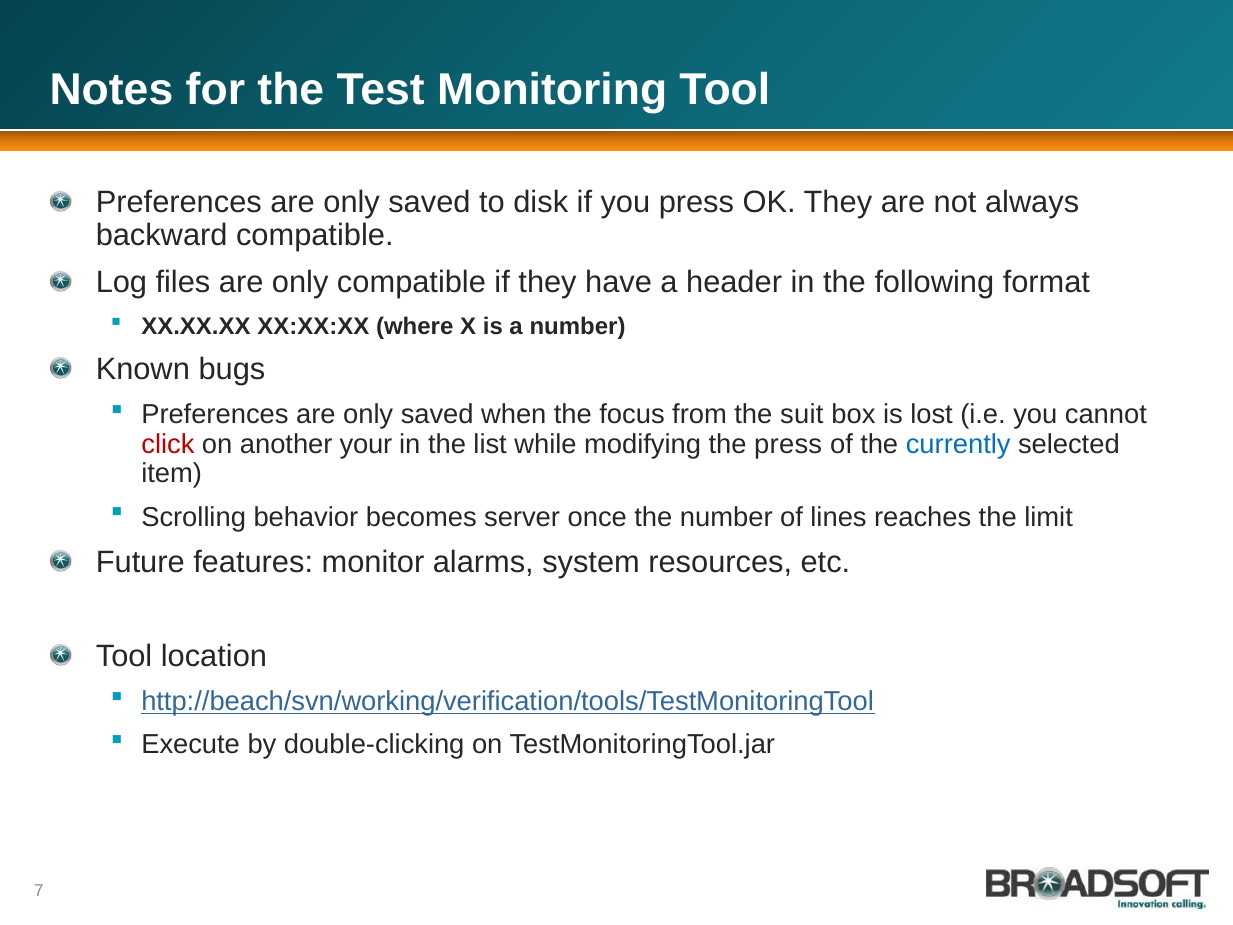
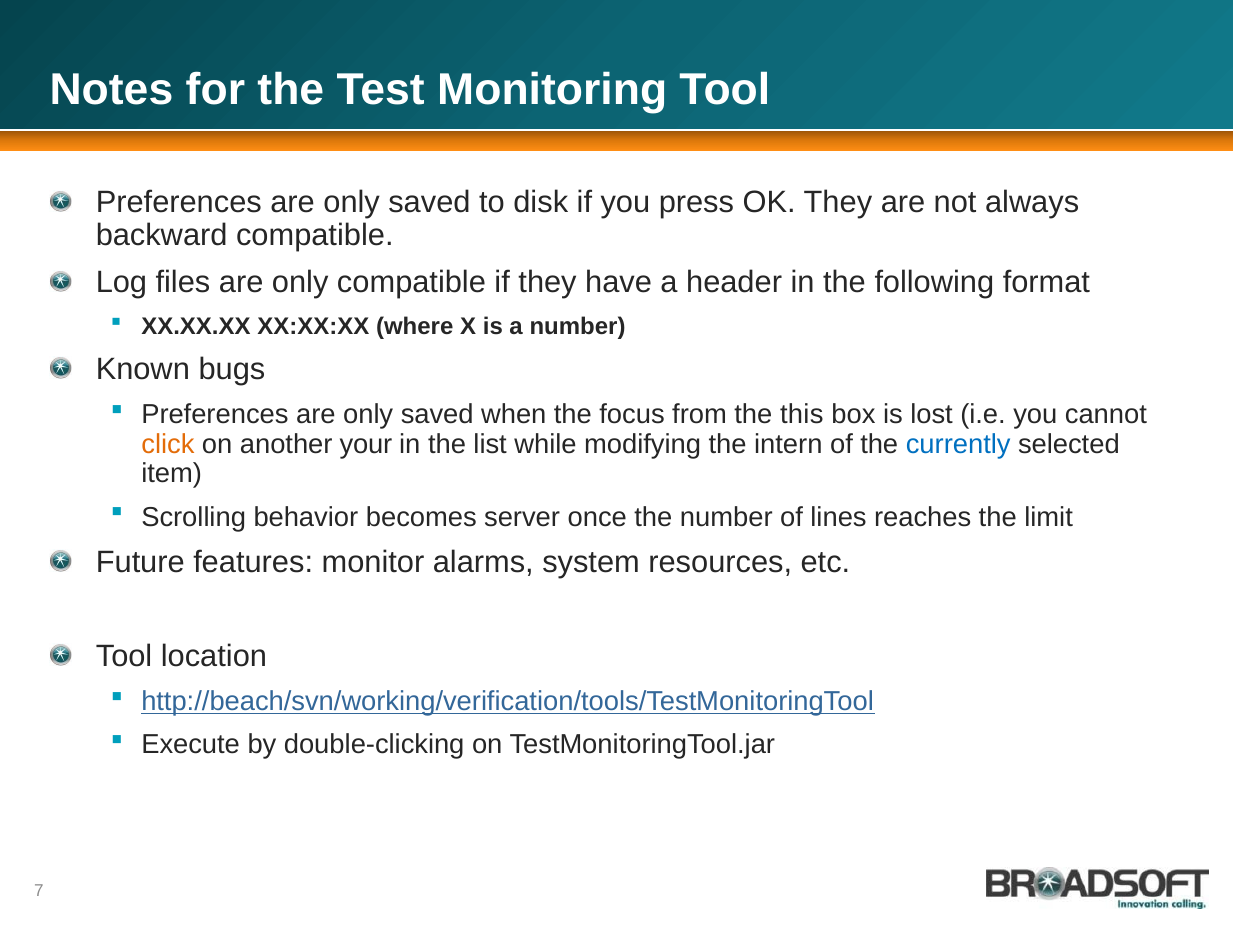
suit: suit -> this
click colour: red -> orange
the press: press -> intern
